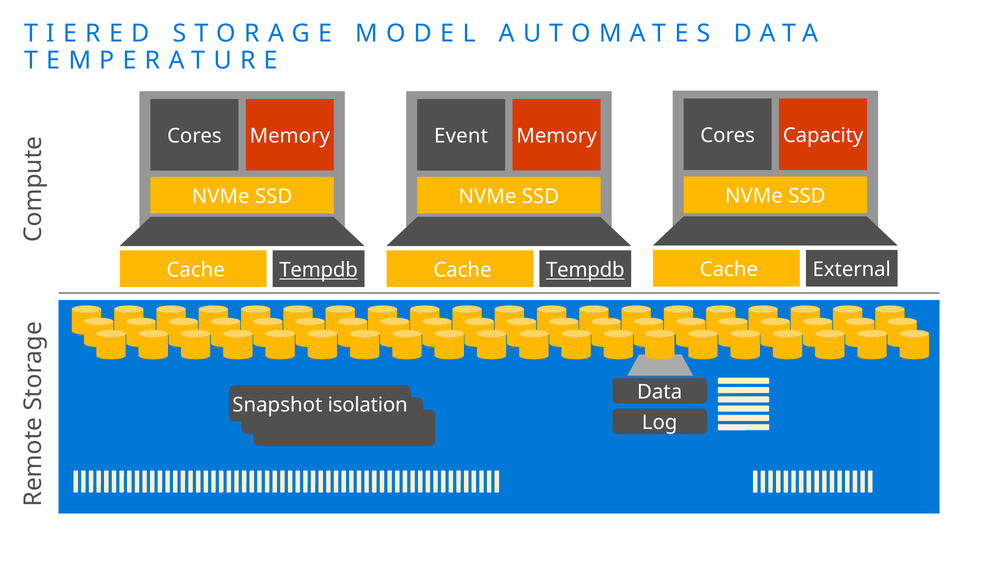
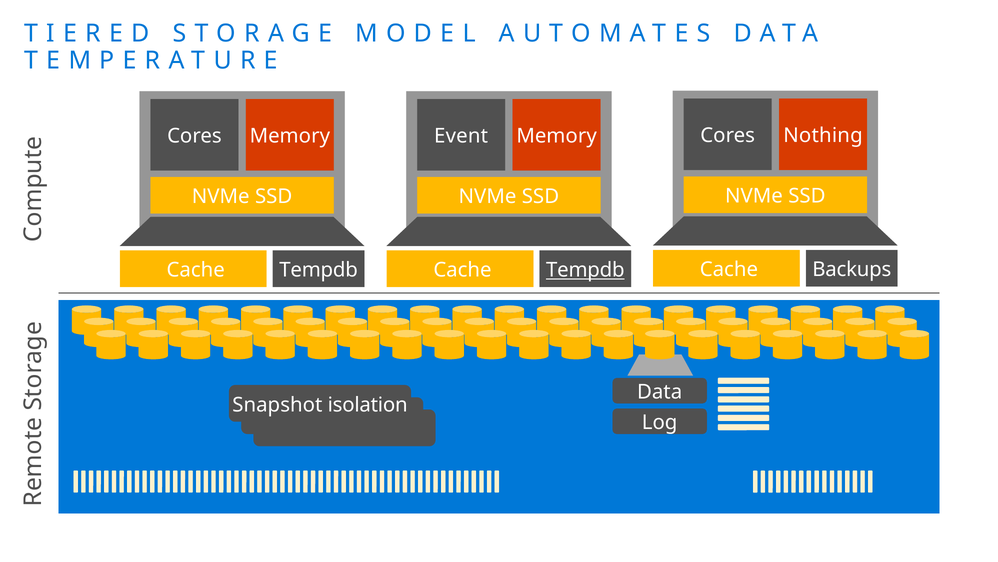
Capacity: Capacity -> Nothing
External: External -> Backups
Tempdb at (319, 270) underline: present -> none
